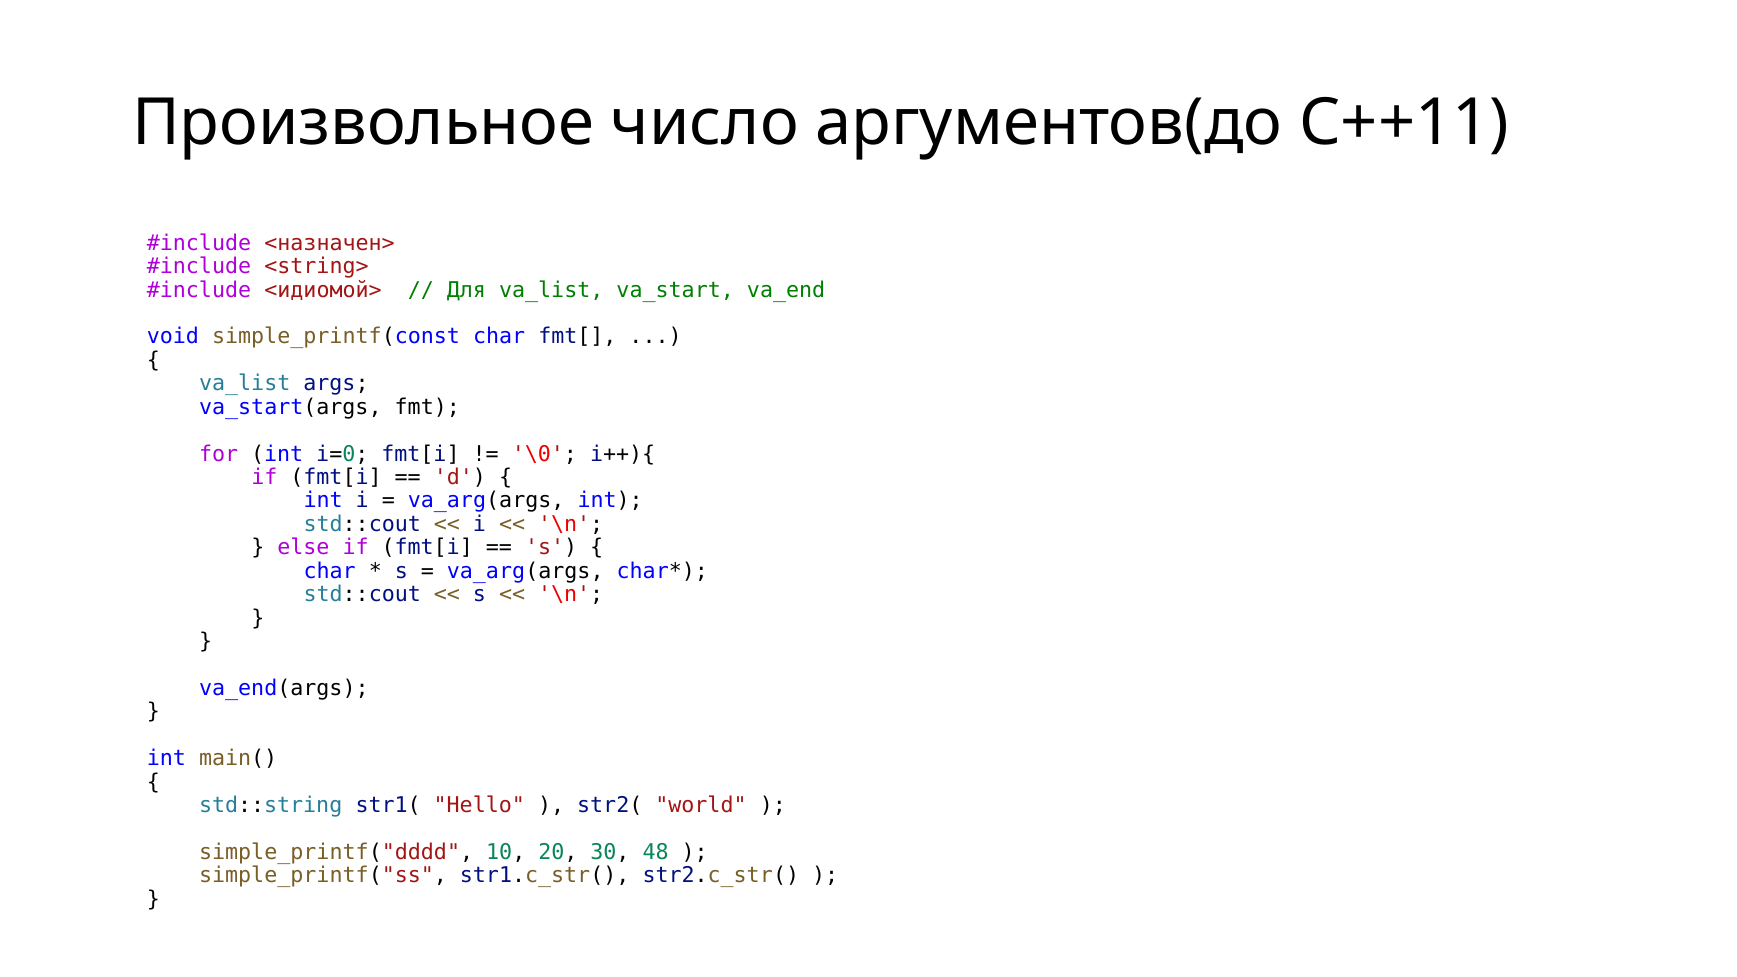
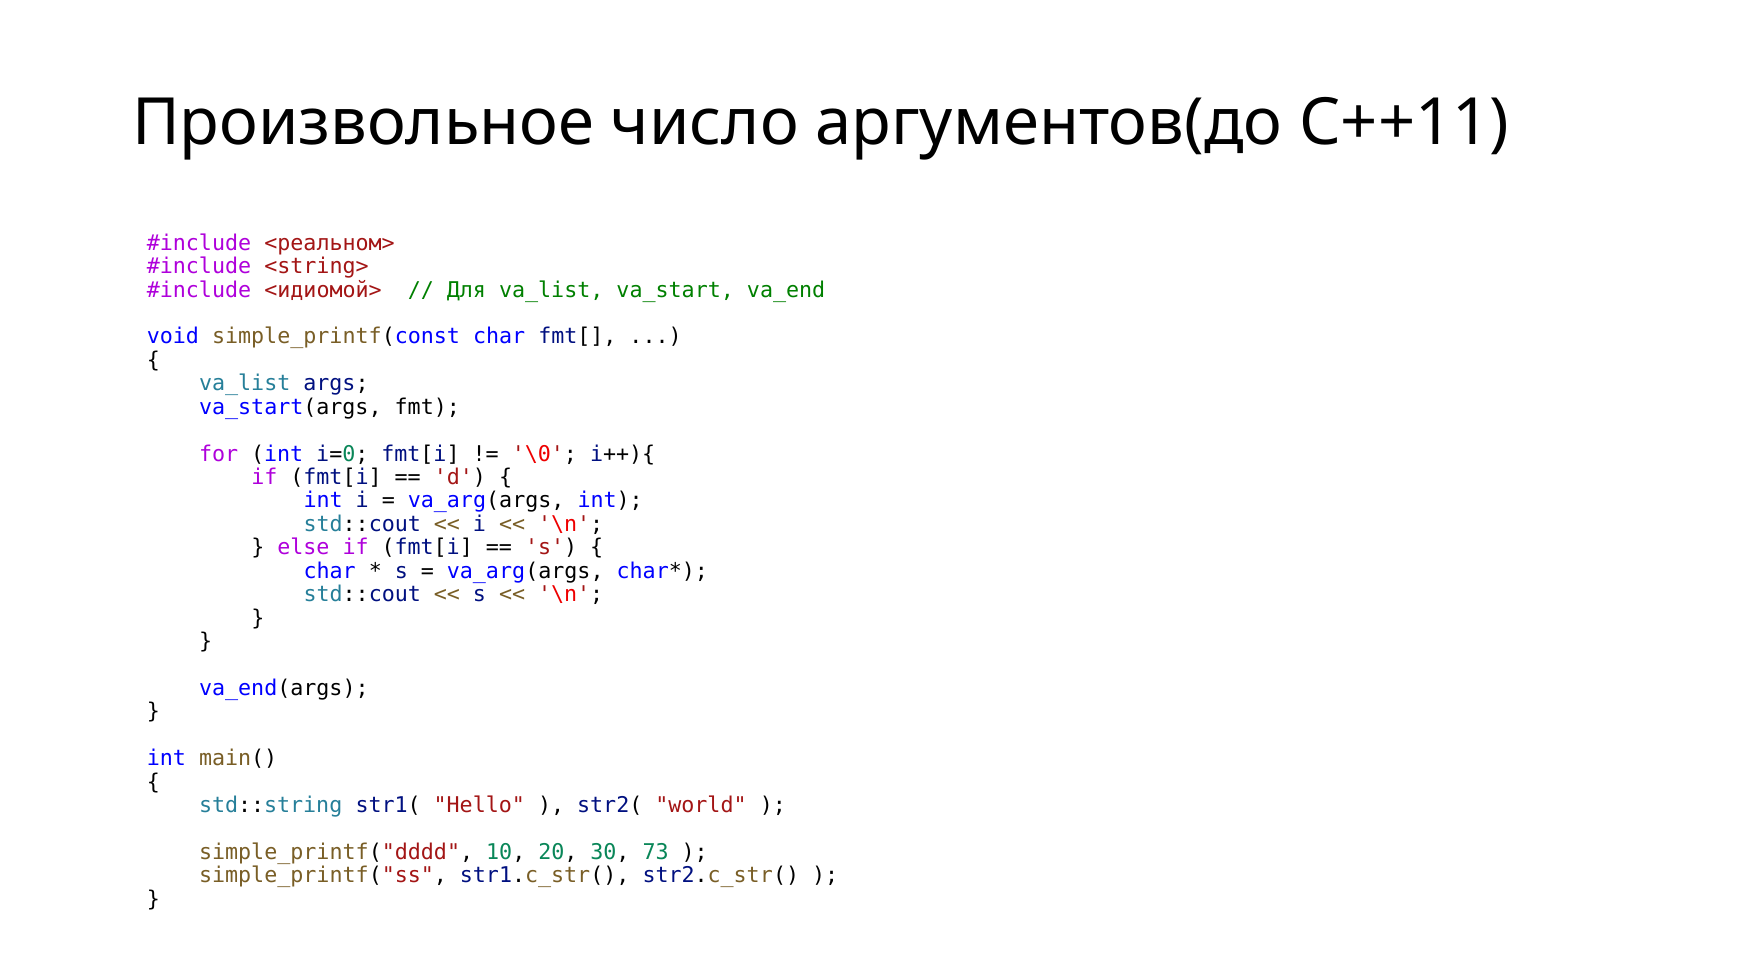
<назначен>: <назначен> -> <реальном>
48: 48 -> 73
